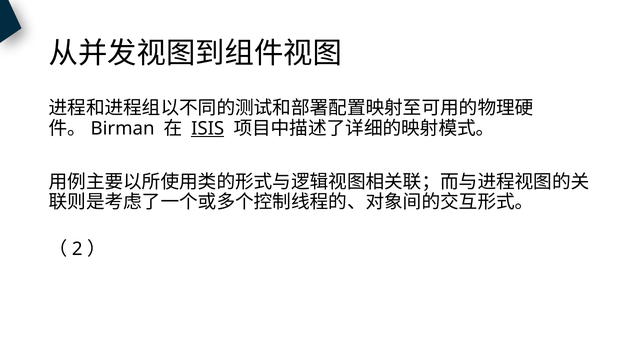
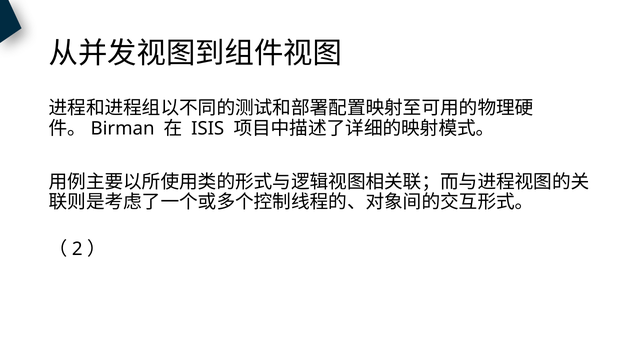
ISIS underline: present -> none
